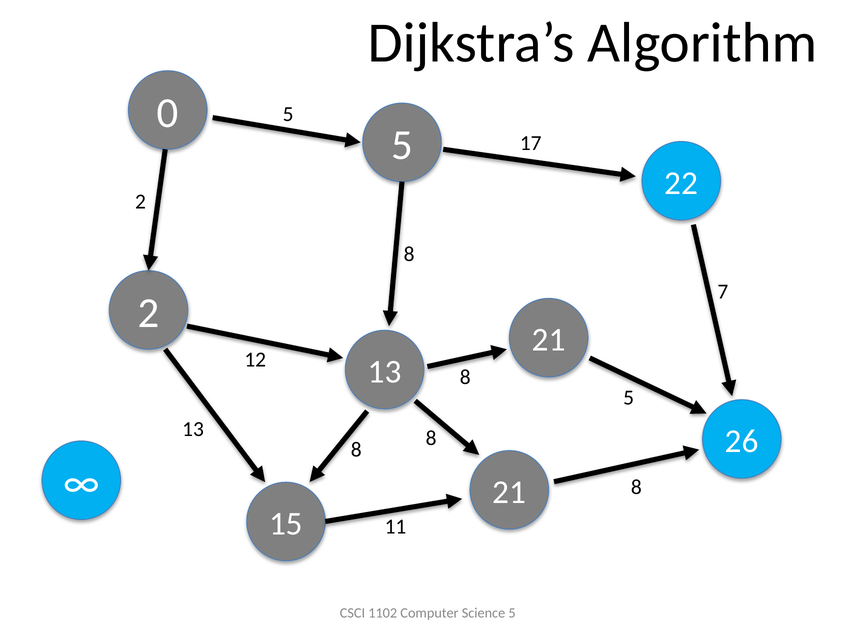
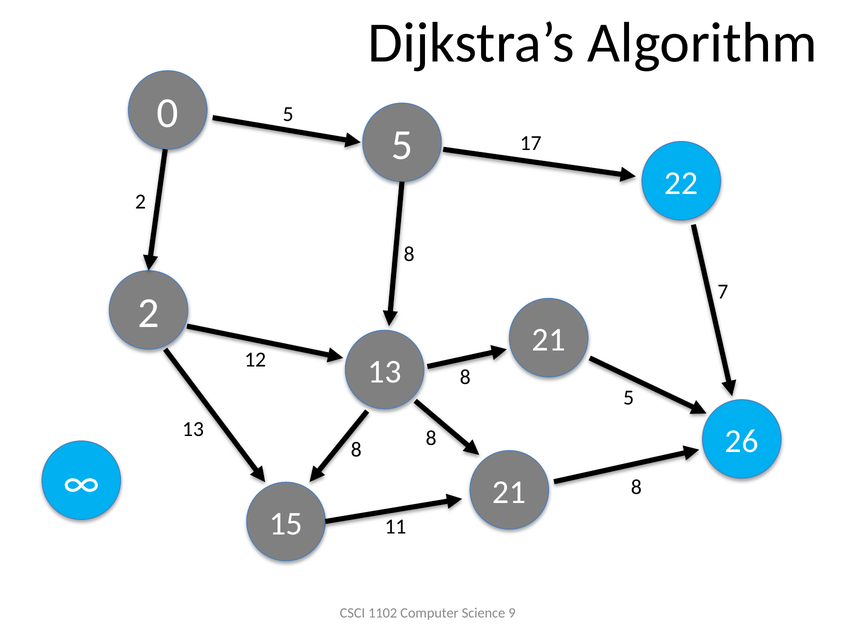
Science 5: 5 -> 9
